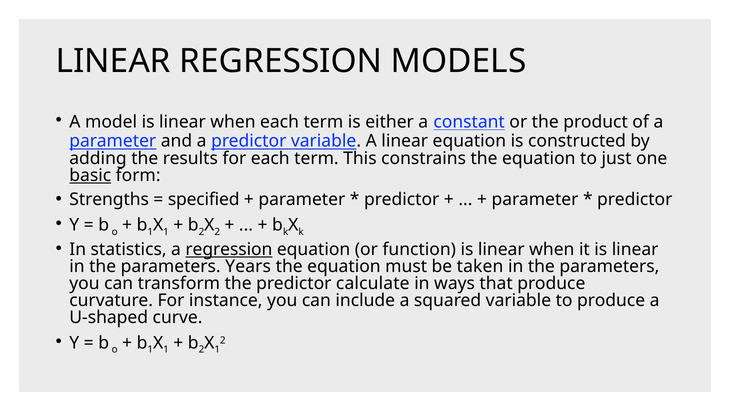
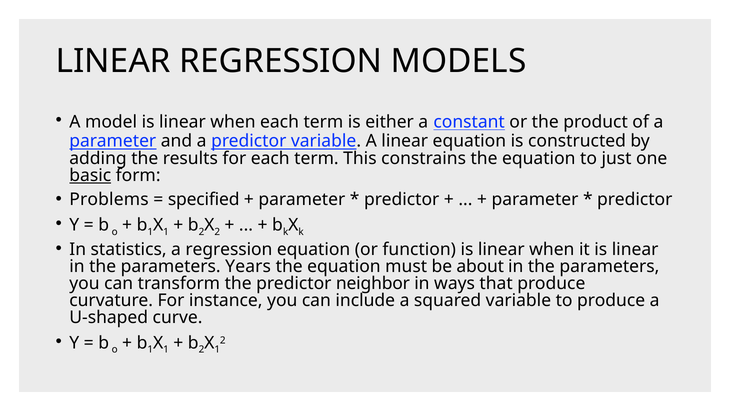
Strengths: Strengths -> Problems
regression at (229, 249) underline: present -> none
taken: taken -> about
calculate: calculate -> neighbor
